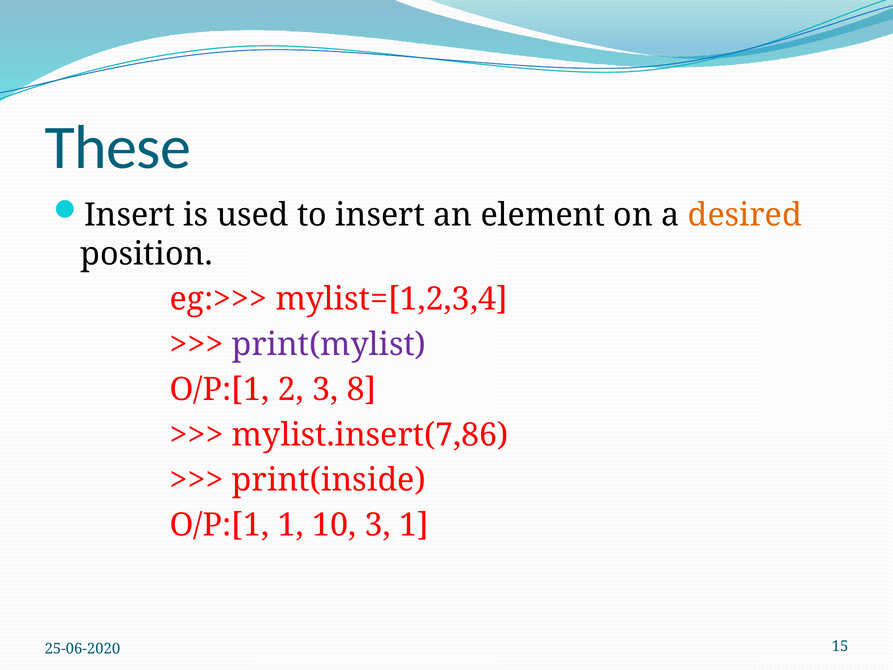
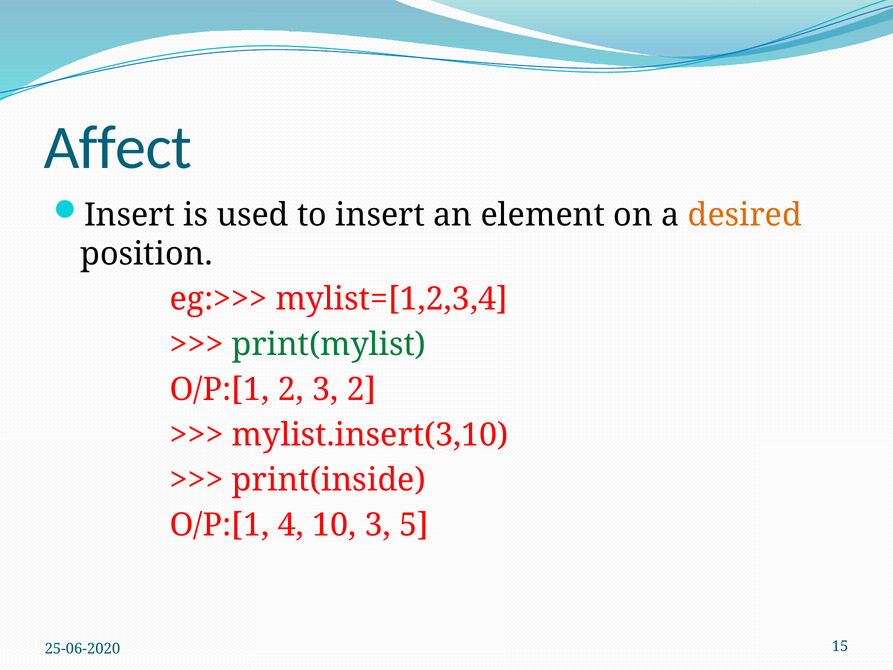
These: These -> Affect
print(mylist colour: purple -> green
3 8: 8 -> 2
mylist.insert(7,86: mylist.insert(7,86 -> mylist.insert(3,10
O/P:[1 1: 1 -> 4
3 1: 1 -> 5
